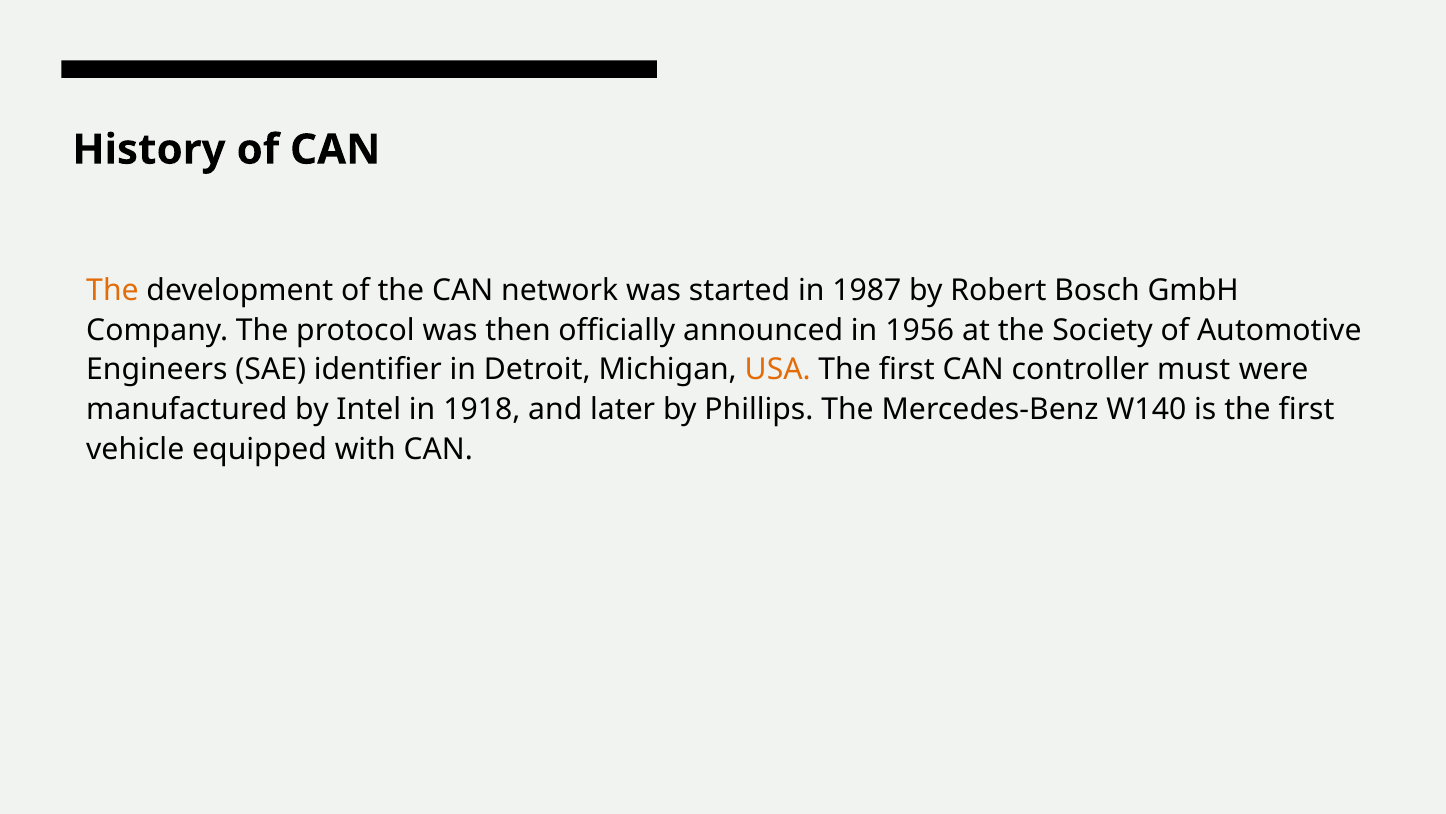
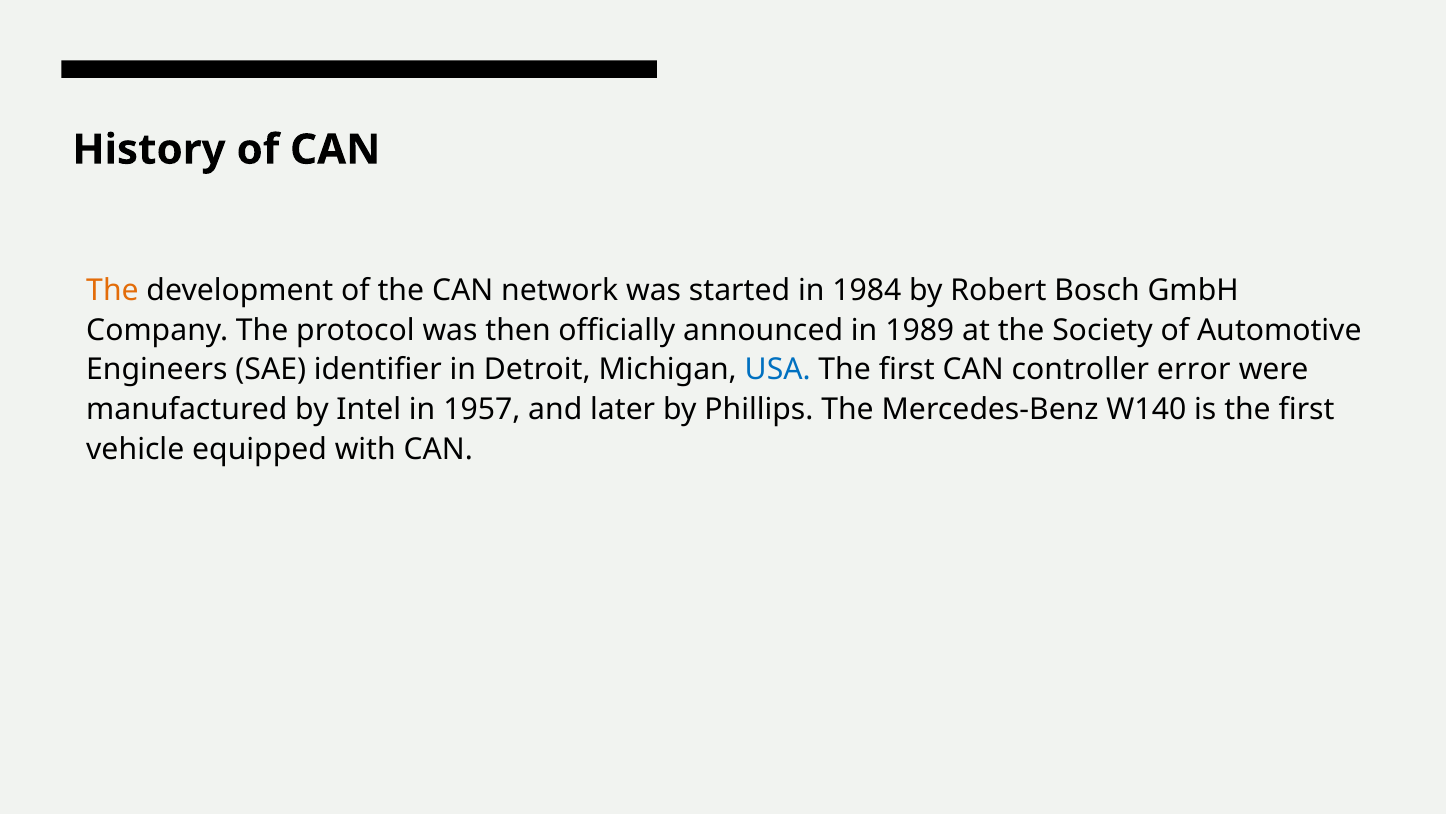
1987: 1987 -> 1984
1956: 1956 -> 1989
USA colour: orange -> blue
must: must -> error
1918: 1918 -> 1957
